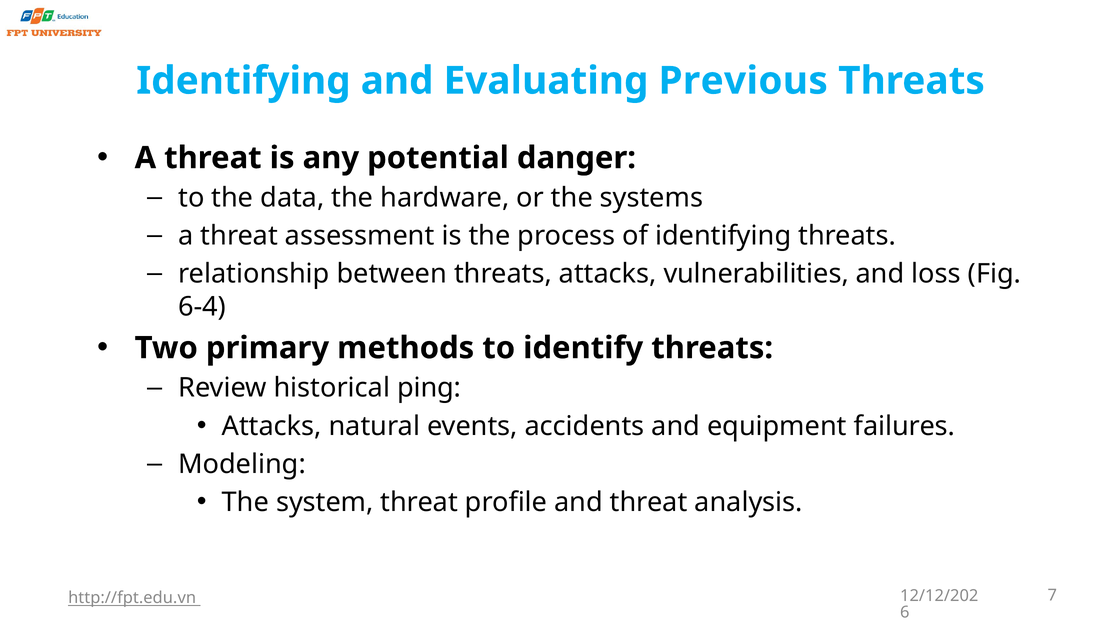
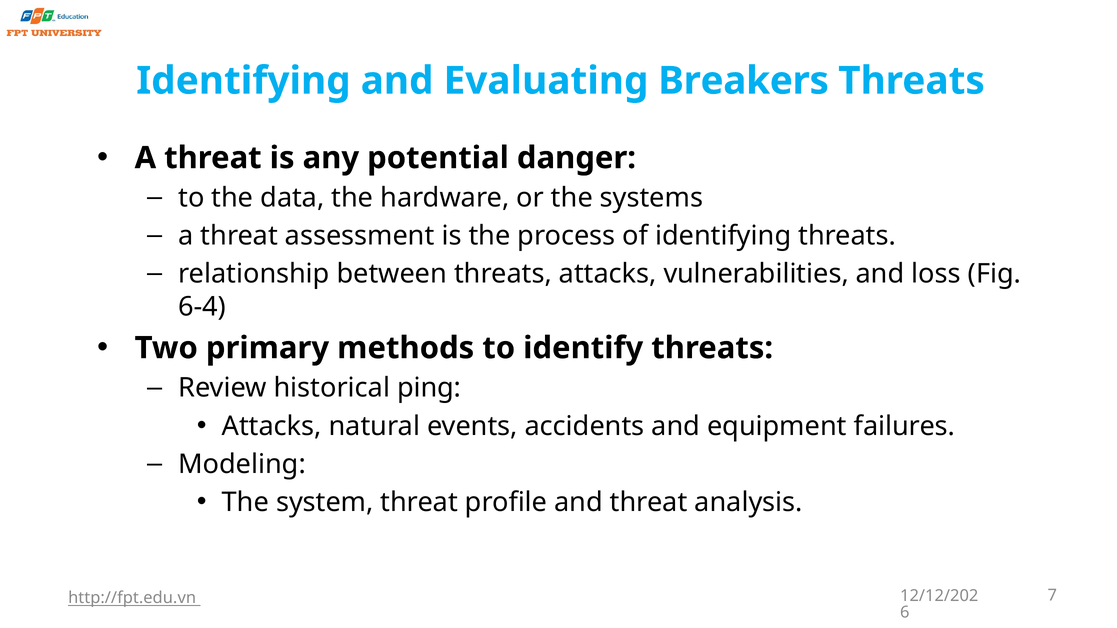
Previous: Previous -> Breakers
